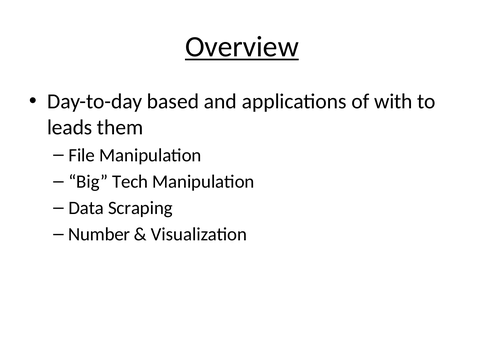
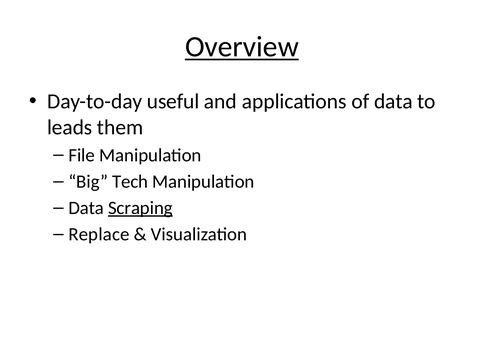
based: based -> useful
of with: with -> data
Scraping underline: none -> present
Number: Number -> Replace
